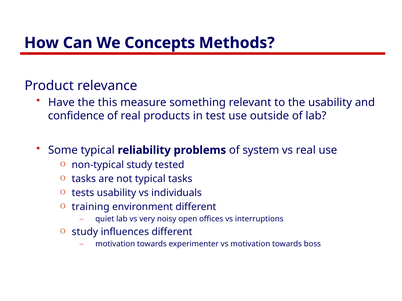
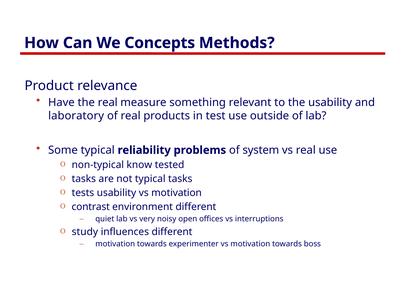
the this: this -> real
confidence: confidence -> laboratory
non-typical study: study -> know
usability vs individuals: individuals -> motivation
training: training -> contrast
